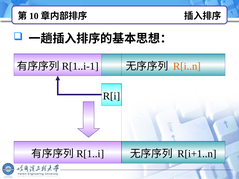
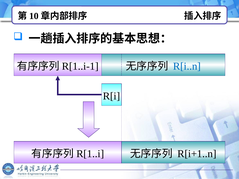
R[i..n colour: orange -> blue
